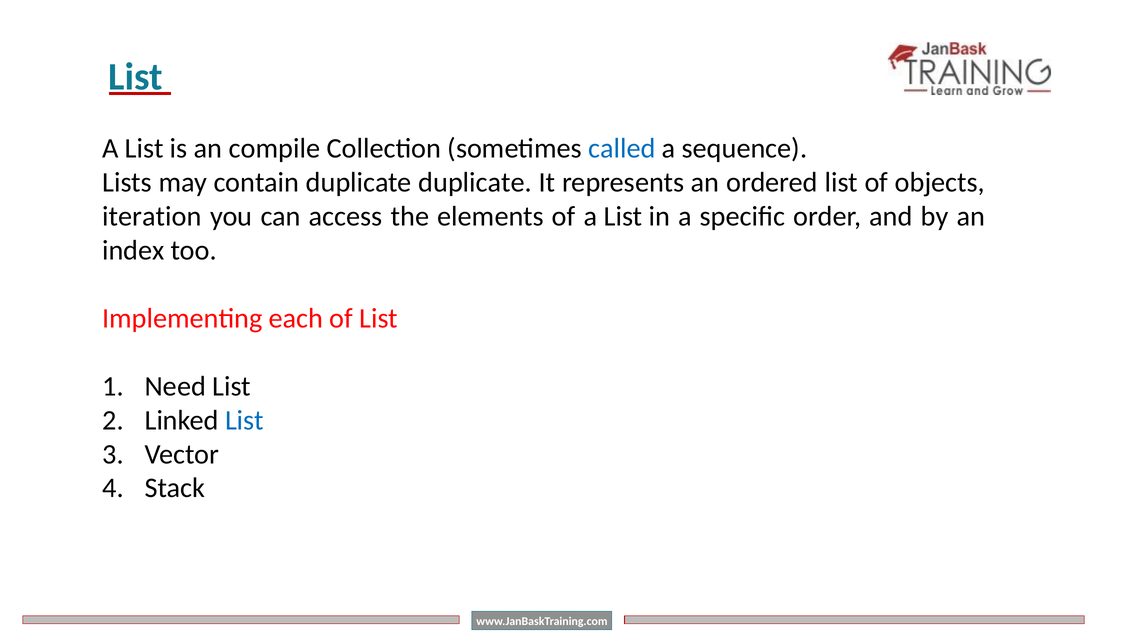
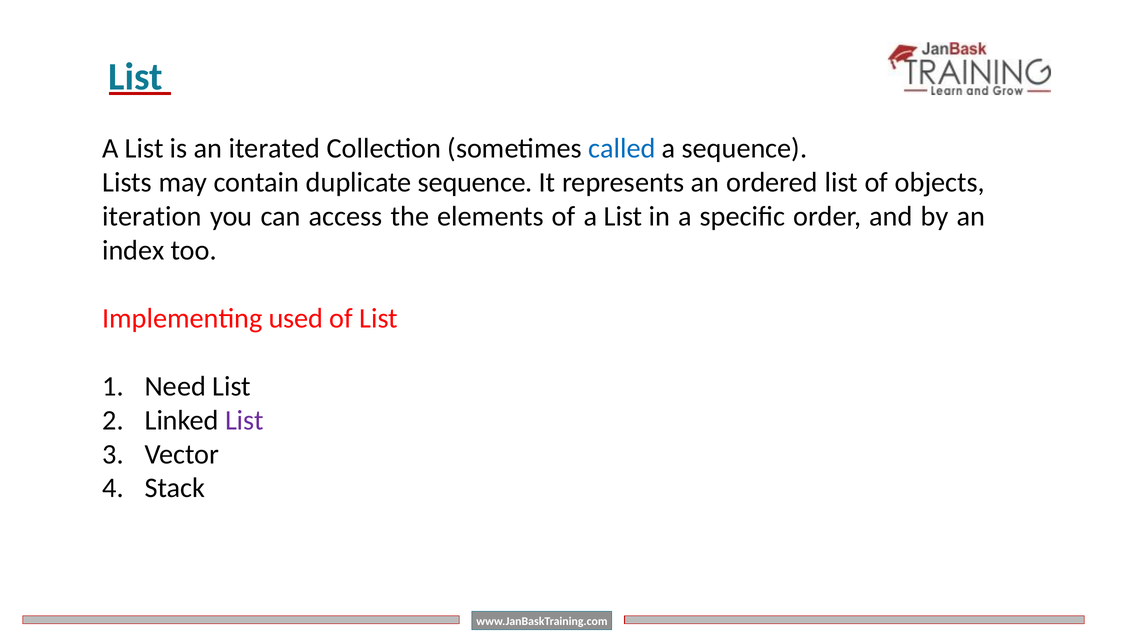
compile: compile -> iterated
duplicate duplicate: duplicate -> sequence
each: each -> used
List at (244, 420) colour: blue -> purple
